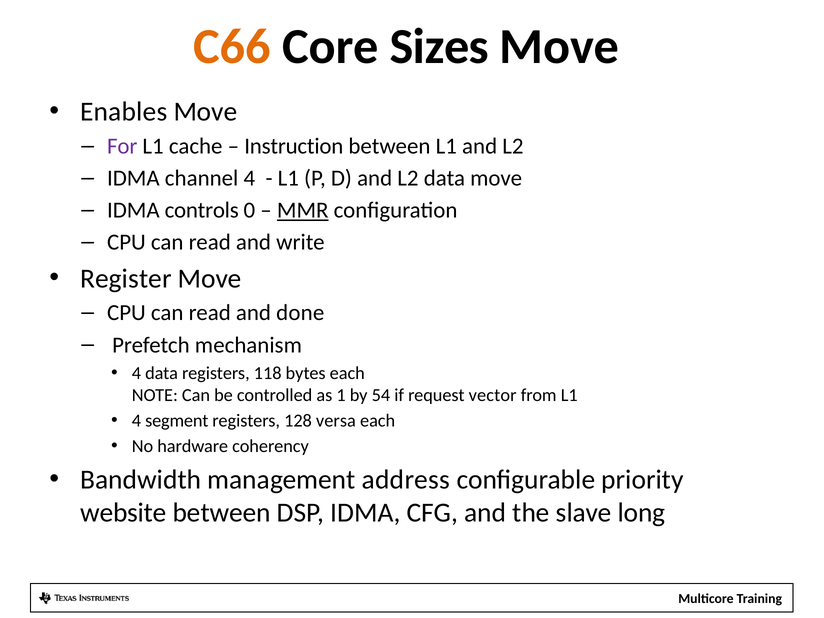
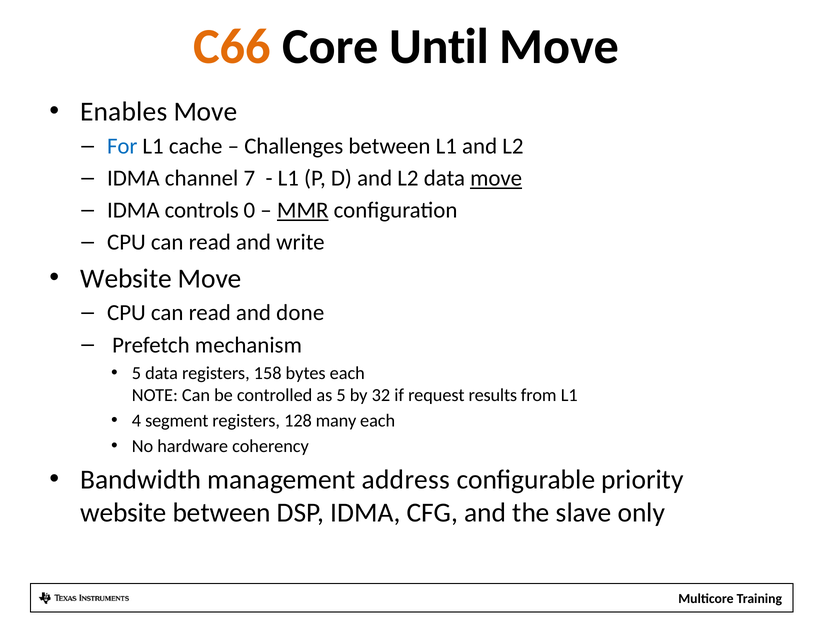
Sizes: Sizes -> Until
For colour: purple -> blue
Instruction: Instruction -> Challenges
channel 4: 4 -> 7
move at (496, 178) underline: none -> present
Register at (126, 278): Register -> Website
4 at (136, 373): 4 -> 5
118: 118 -> 158
as 1: 1 -> 5
54: 54 -> 32
vector: vector -> results
versa: versa -> many
long: long -> only
